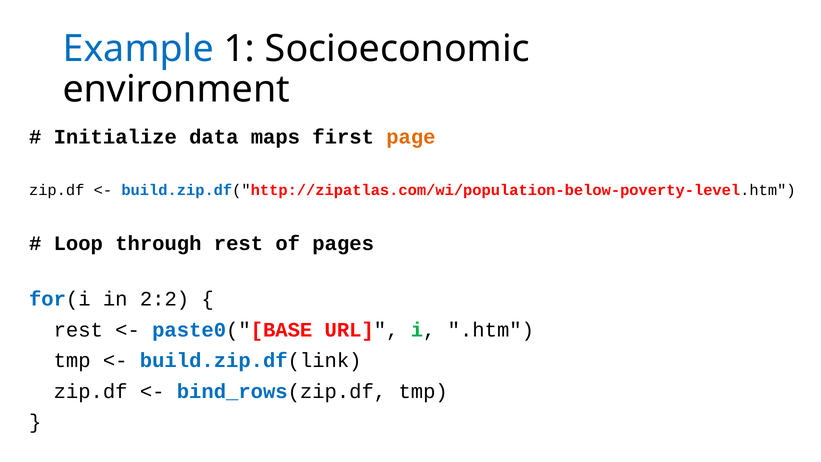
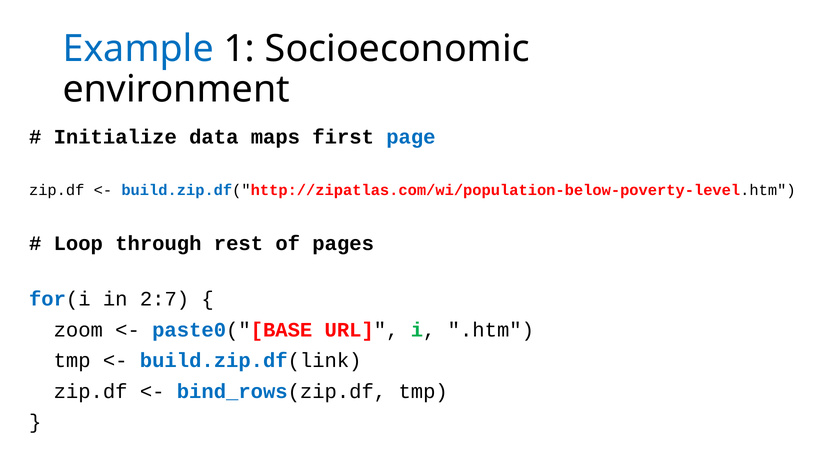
page colour: orange -> blue
2:2: 2:2 -> 2:7
rest at (78, 330): rest -> zoom
